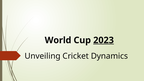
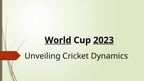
World underline: none -> present
